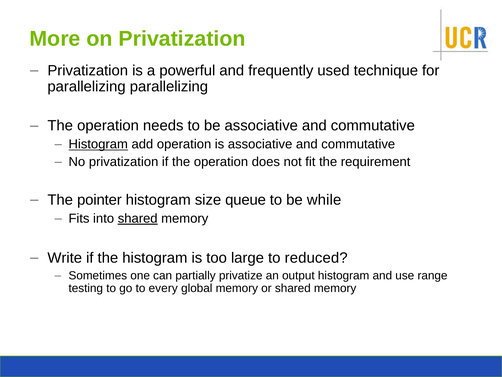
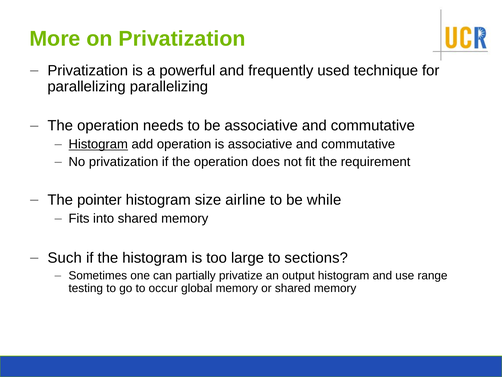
queue: queue -> airline
shared at (138, 218) underline: present -> none
Write: Write -> Such
reduced: reduced -> sections
every: every -> occur
